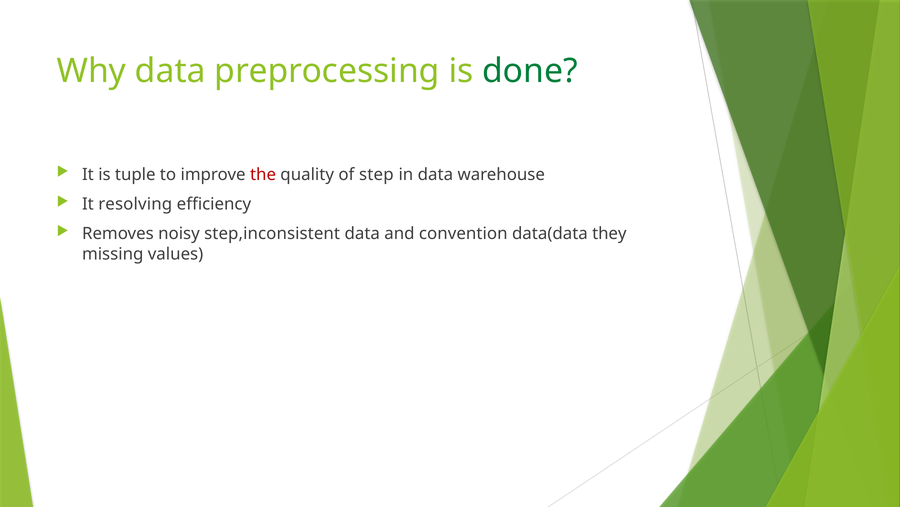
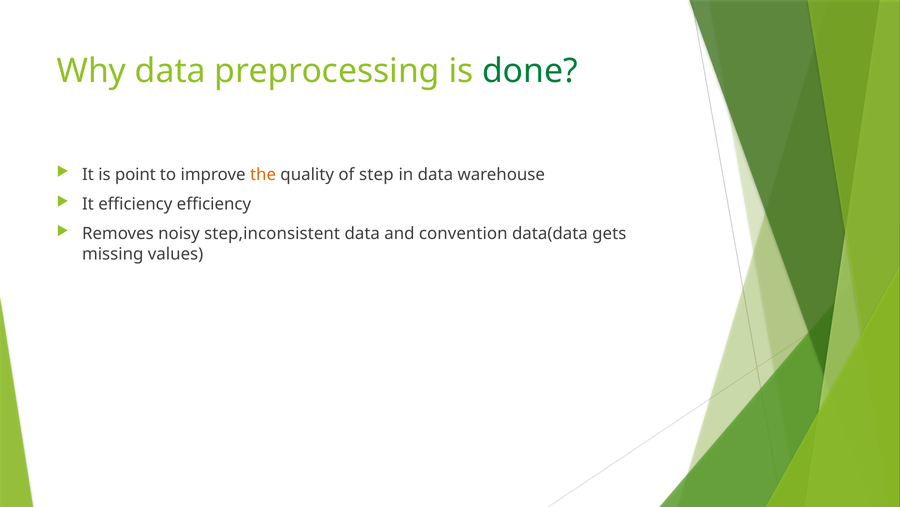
tuple: tuple -> point
the colour: red -> orange
It resolving: resolving -> efficiency
they: they -> gets
